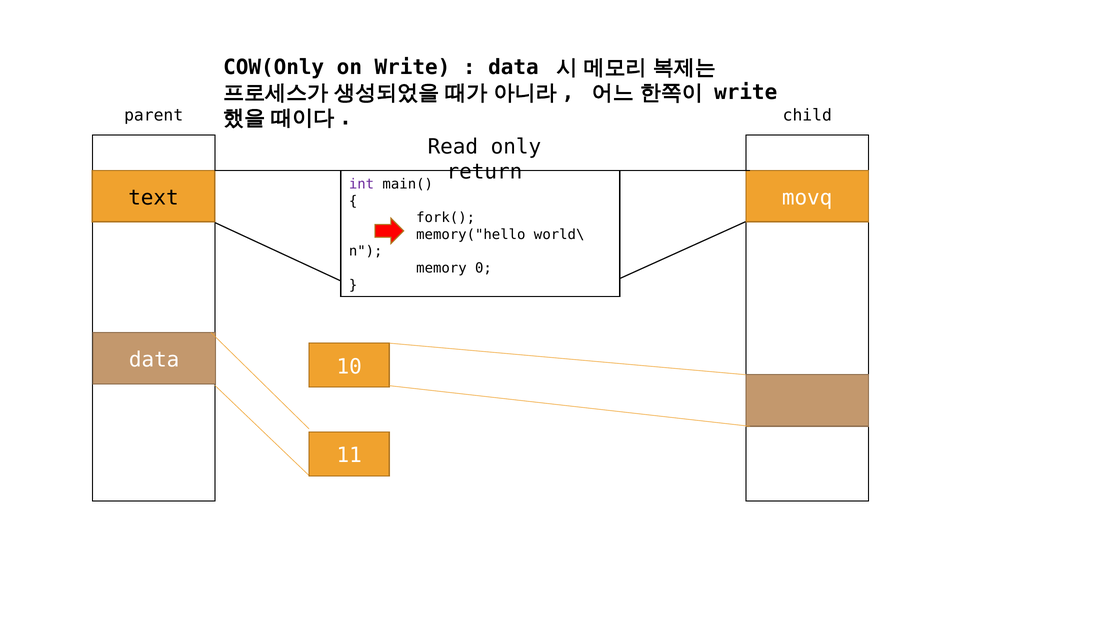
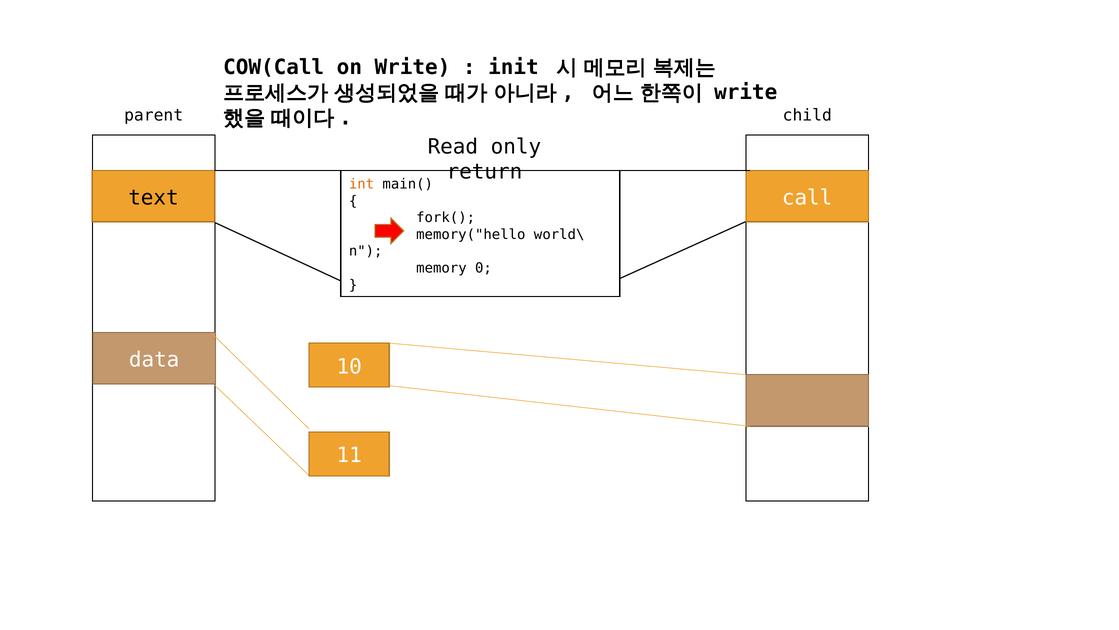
COW(Only: COW(Only -> COW(Call
data at (513, 67): data -> init
int colour: purple -> orange
movq: movq -> call
